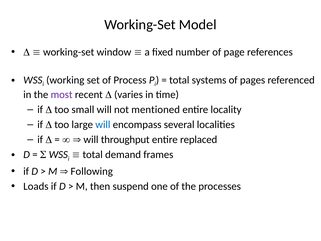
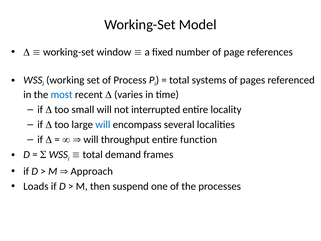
most colour: purple -> blue
mentioned: mentioned -> interrupted
replaced: replaced -> function
Following: Following -> Approach
